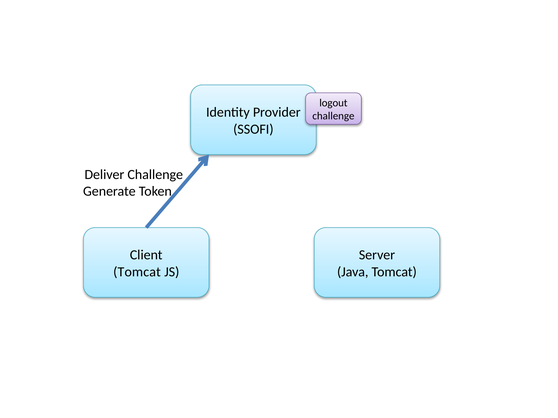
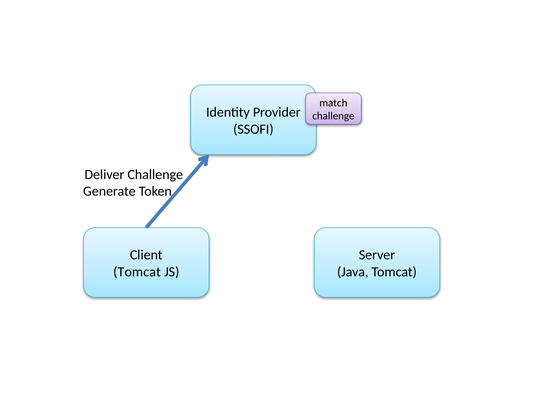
logout: logout -> match
